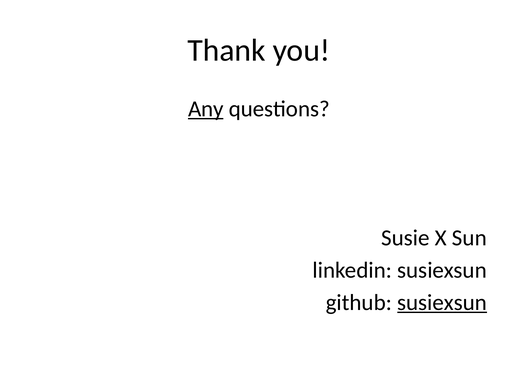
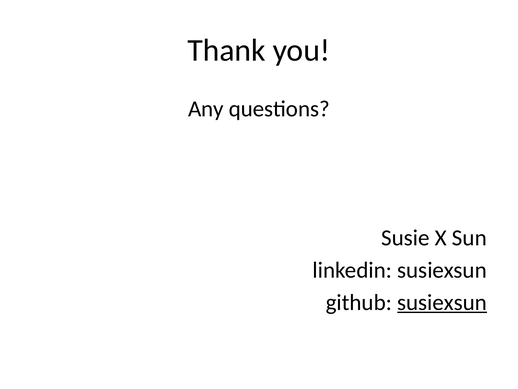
Any underline: present -> none
